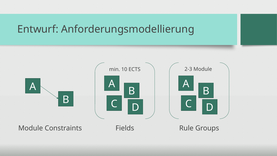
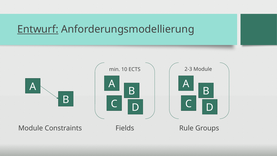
Entwurf underline: none -> present
